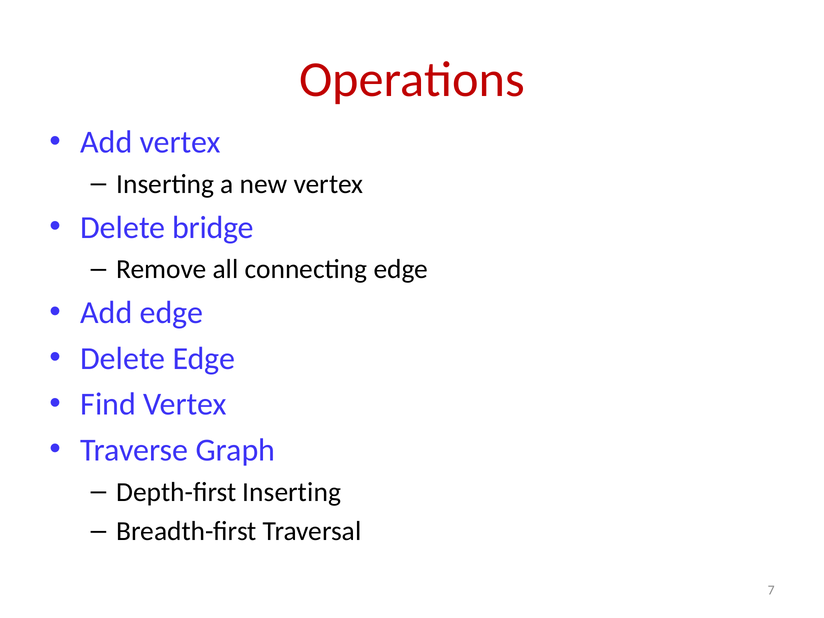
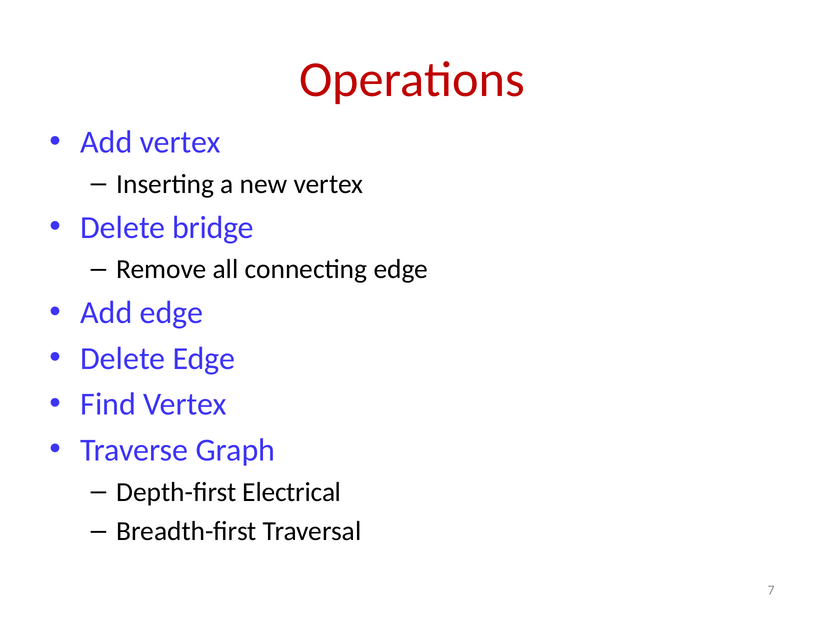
Depth-first Inserting: Inserting -> Electrical
